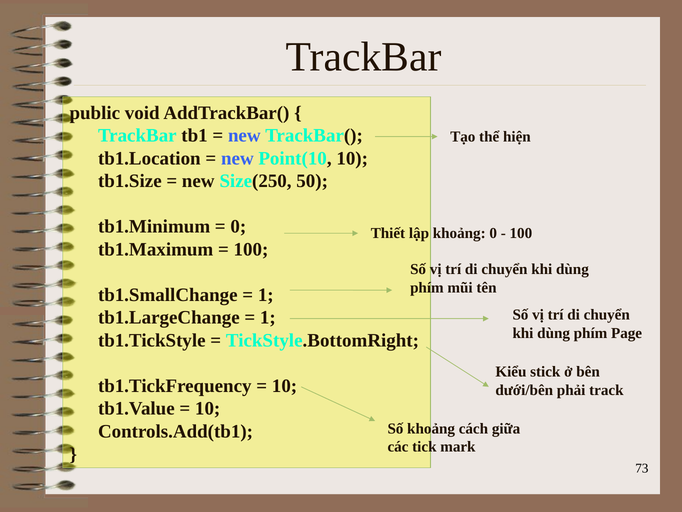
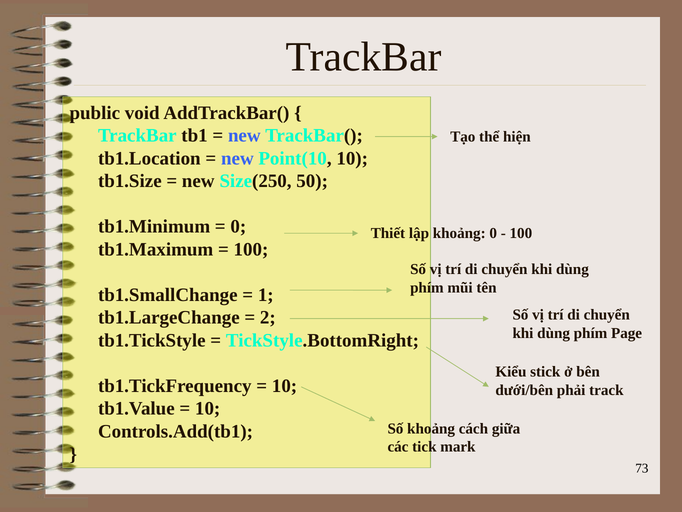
1 at (268, 317): 1 -> 2
